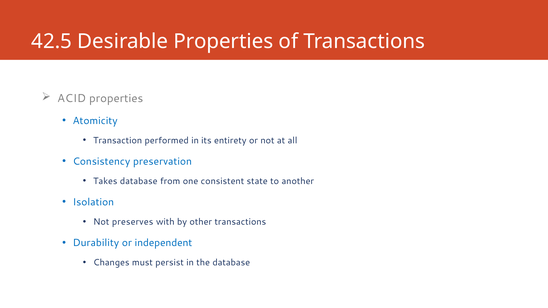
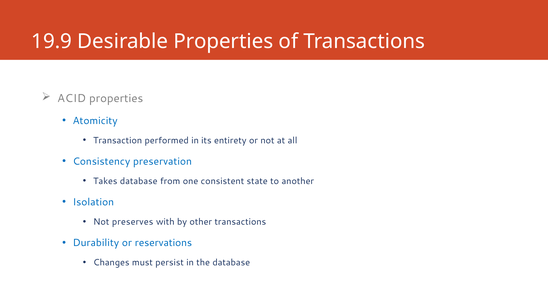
42.5: 42.5 -> 19.9
independent: independent -> reservations
